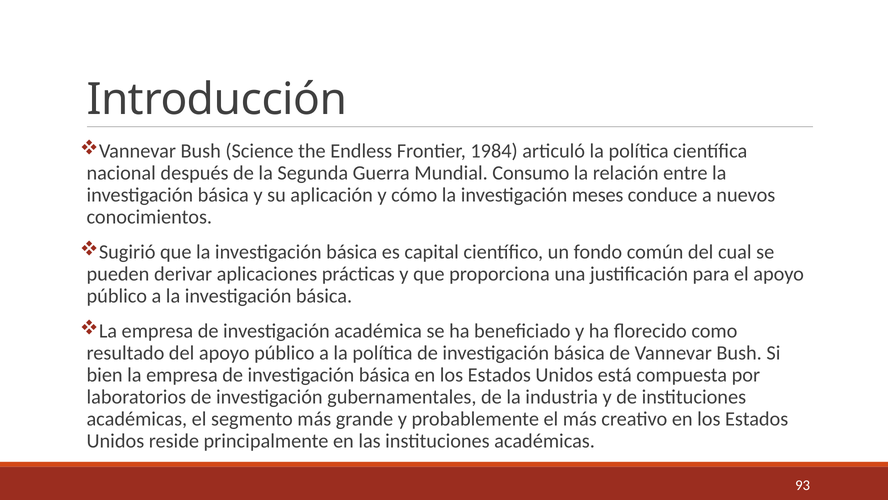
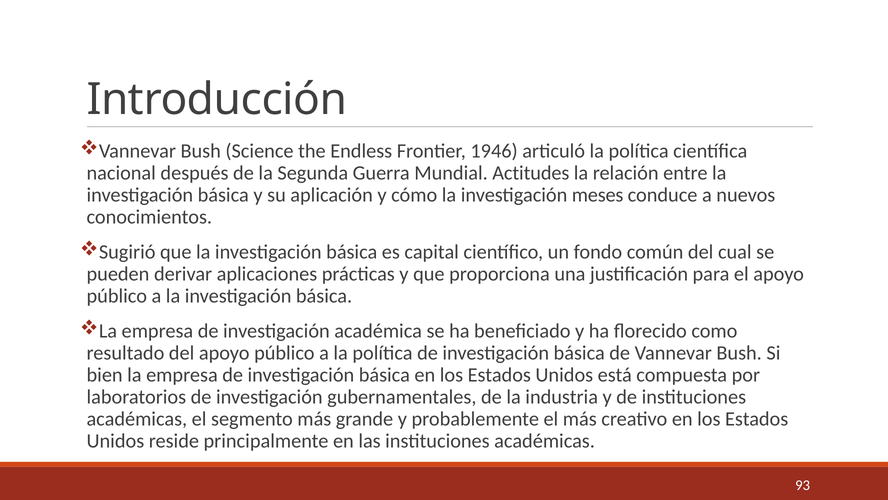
1984: 1984 -> 1946
Consumo: Consumo -> Actitudes
